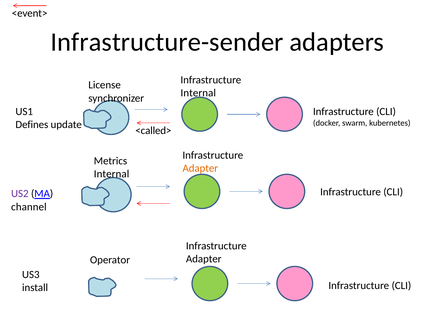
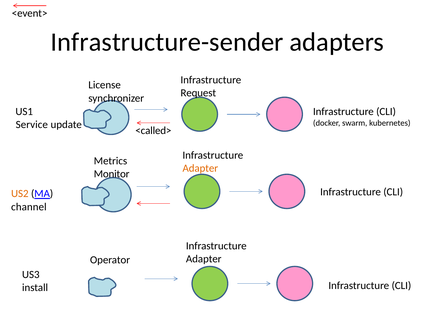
Internal at (198, 93): Internal -> Request
Defines: Defines -> Service
Internal at (112, 174): Internal -> Monitor
US2 colour: purple -> orange
